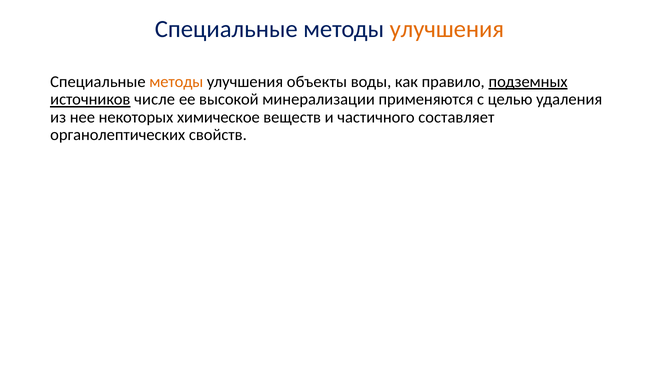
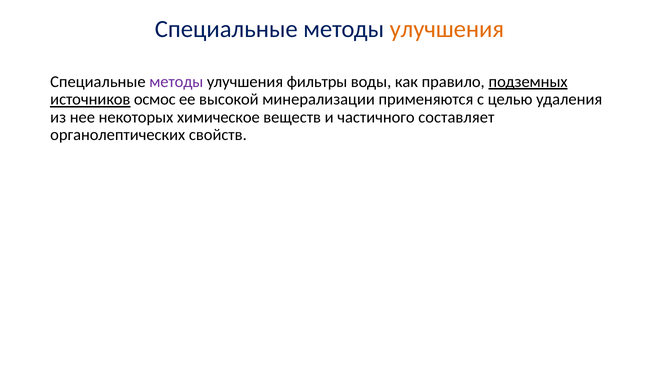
методы at (176, 82) colour: orange -> purple
объекты: объекты -> фильтры
числе: числе -> осмос
